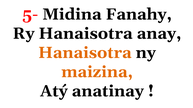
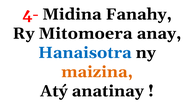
5-: 5- -> 4-
Ry Hanaisotra: Hanaisotra -> Mitomoera
Hanaisotra at (85, 53) colour: orange -> blue
